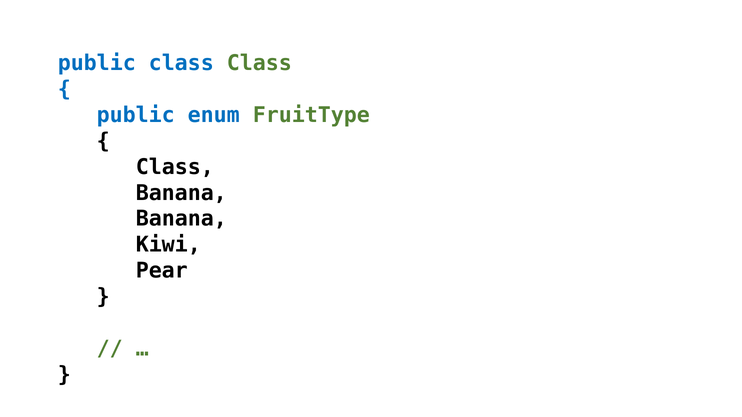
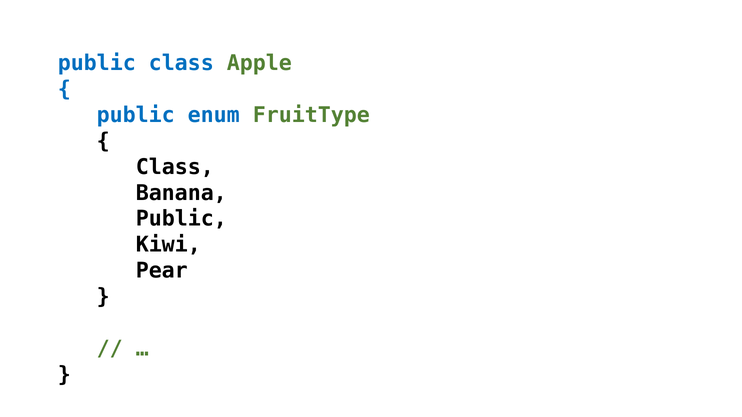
class Class: Class -> Apple
Banana at (181, 219): Banana -> Public
